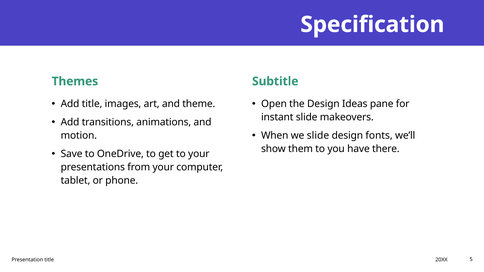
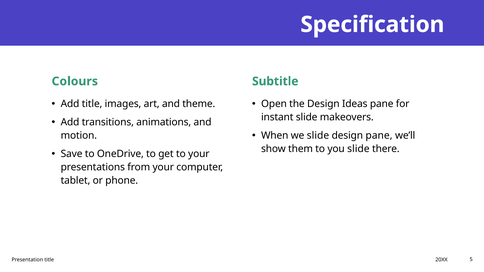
Themes: Themes -> Colours
design fonts: fonts -> pane
you have: have -> slide
